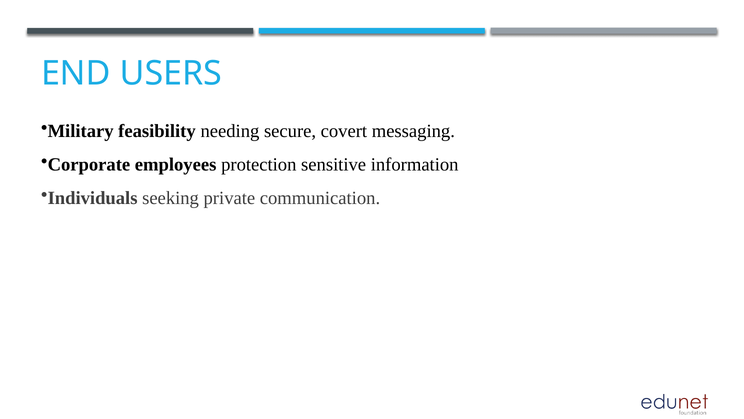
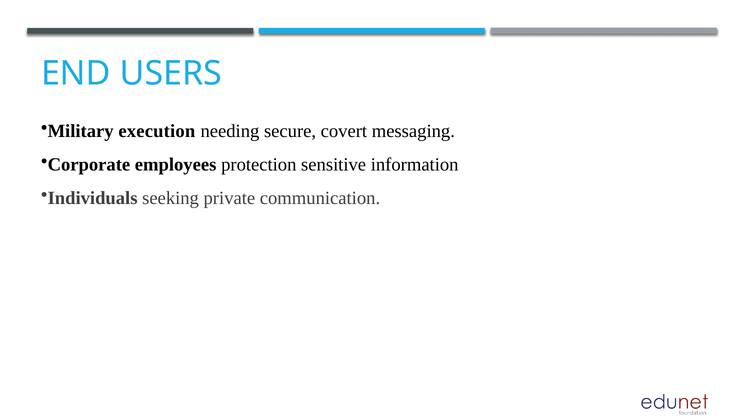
feasibility: feasibility -> execution
